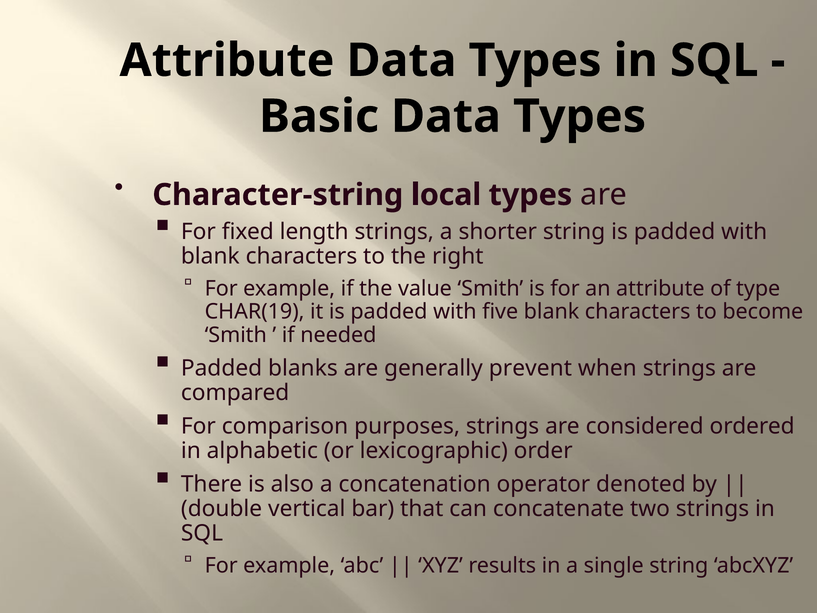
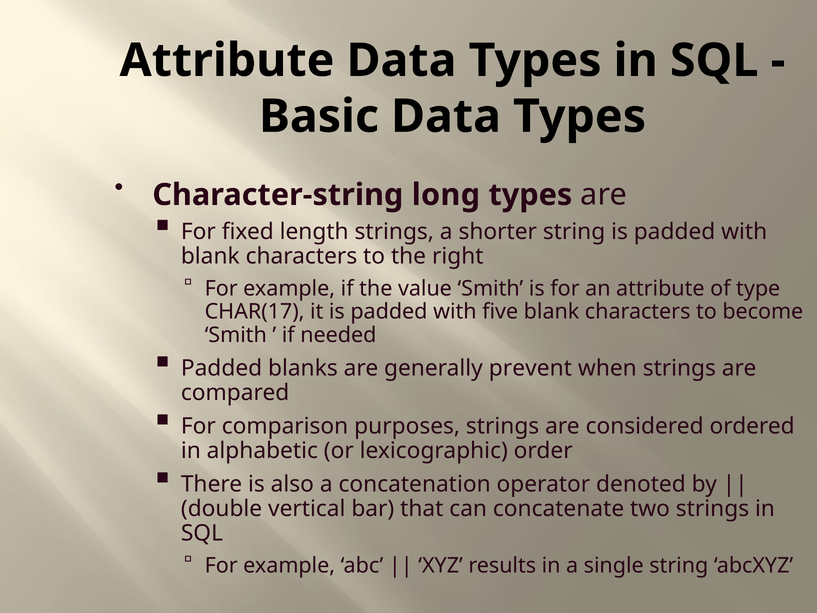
local: local -> long
CHAR(19: CHAR(19 -> CHAR(17
